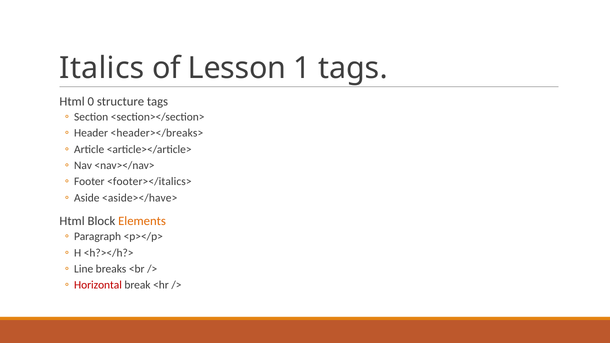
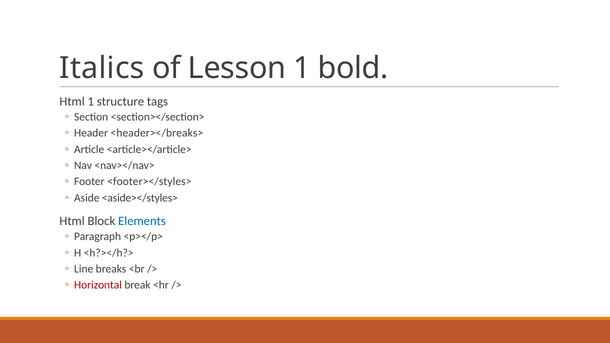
1 tags: tags -> bold
Html 0: 0 -> 1
<footer></italics>: <footer></italics> -> <footer></styles>
<aside></have>: <aside></have> -> <aside></styles>
Elements colour: orange -> blue
